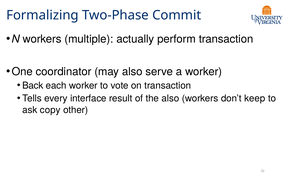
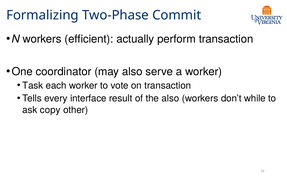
multiple: multiple -> efficient
Back: Back -> Task
keep: keep -> while
